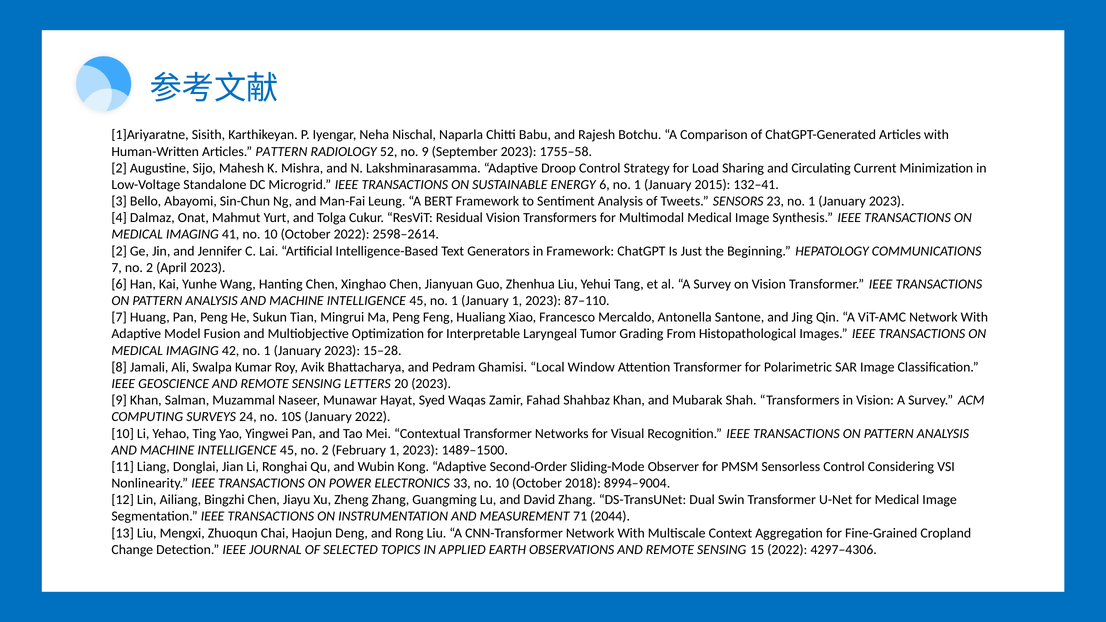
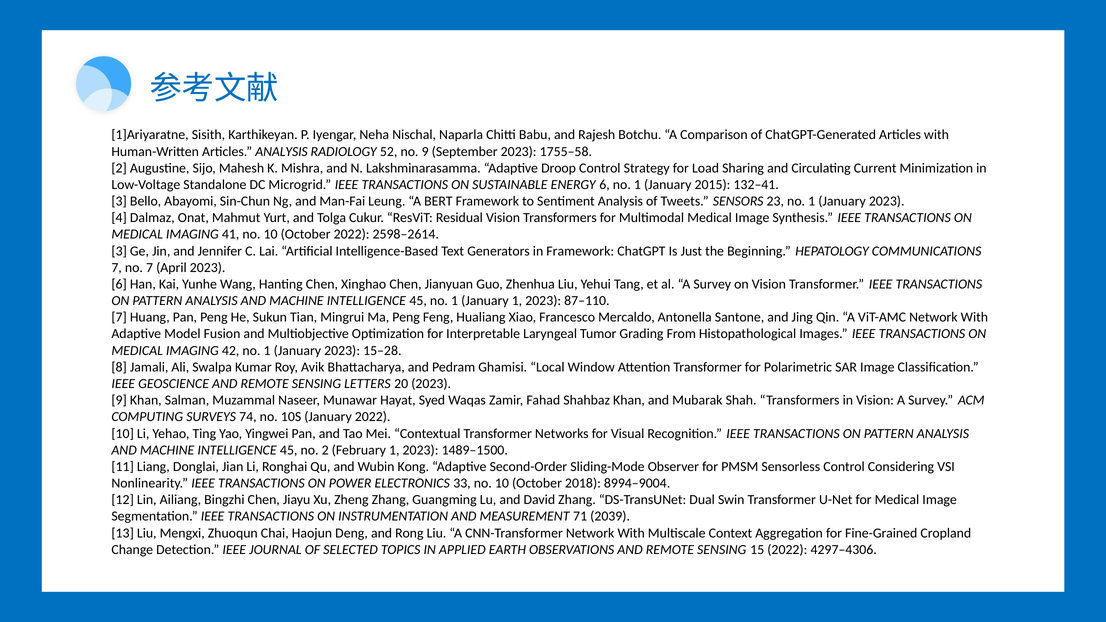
Articles PATTERN: PATTERN -> ANALYSIS
2 at (119, 251): 2 -> 3
7 no 2: 2 -> 7
24: 24 -> 74
2044: 2044 -> 2039
